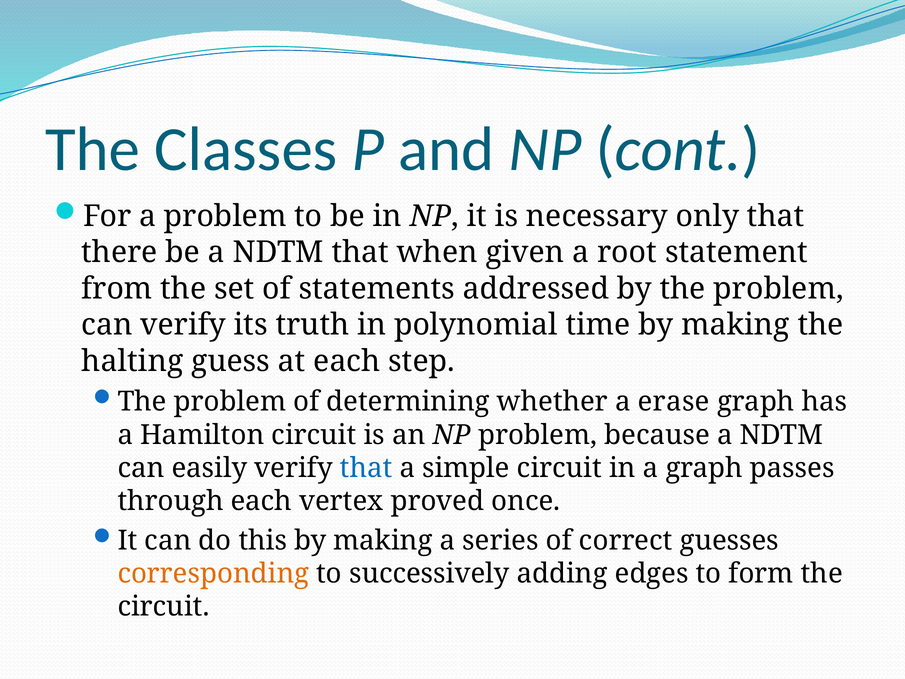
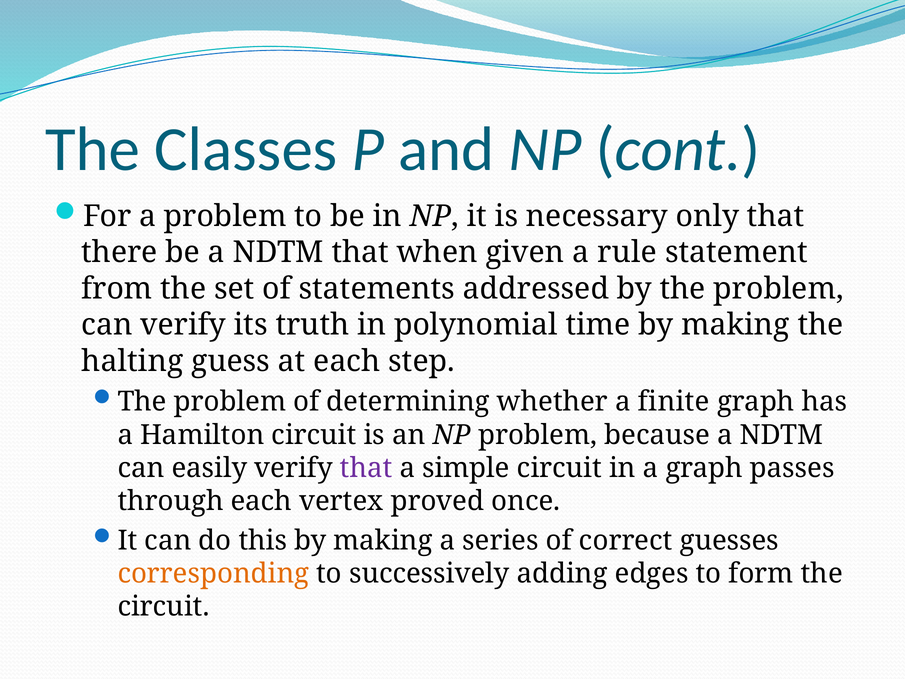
root: root -> rule
erase: erase -> finite
that at (366, 468) colour: blue -> purple
